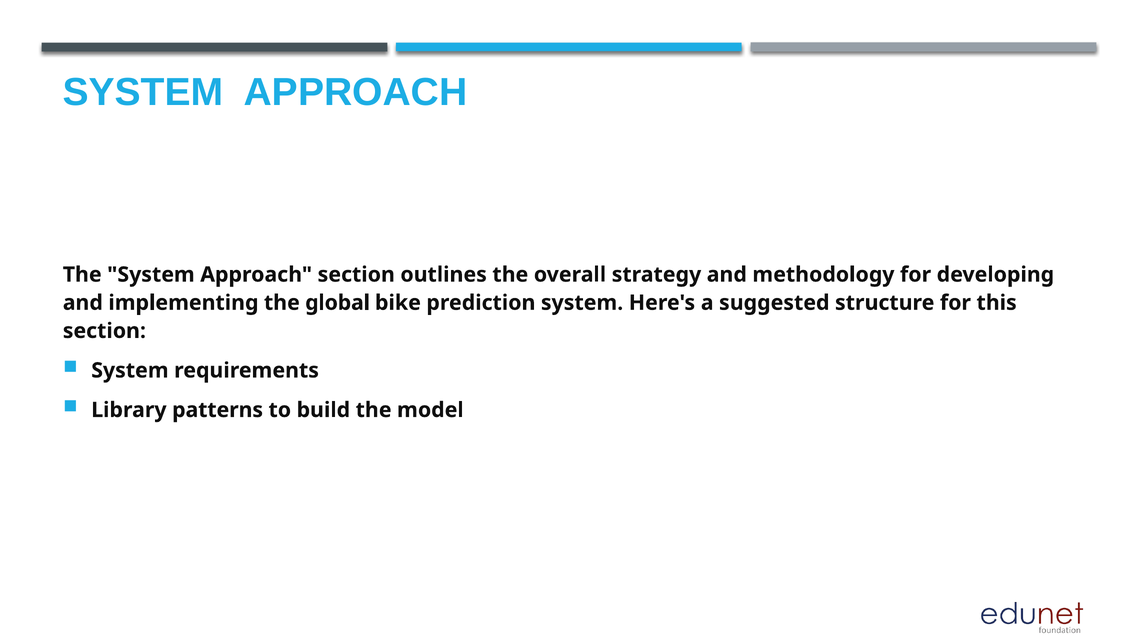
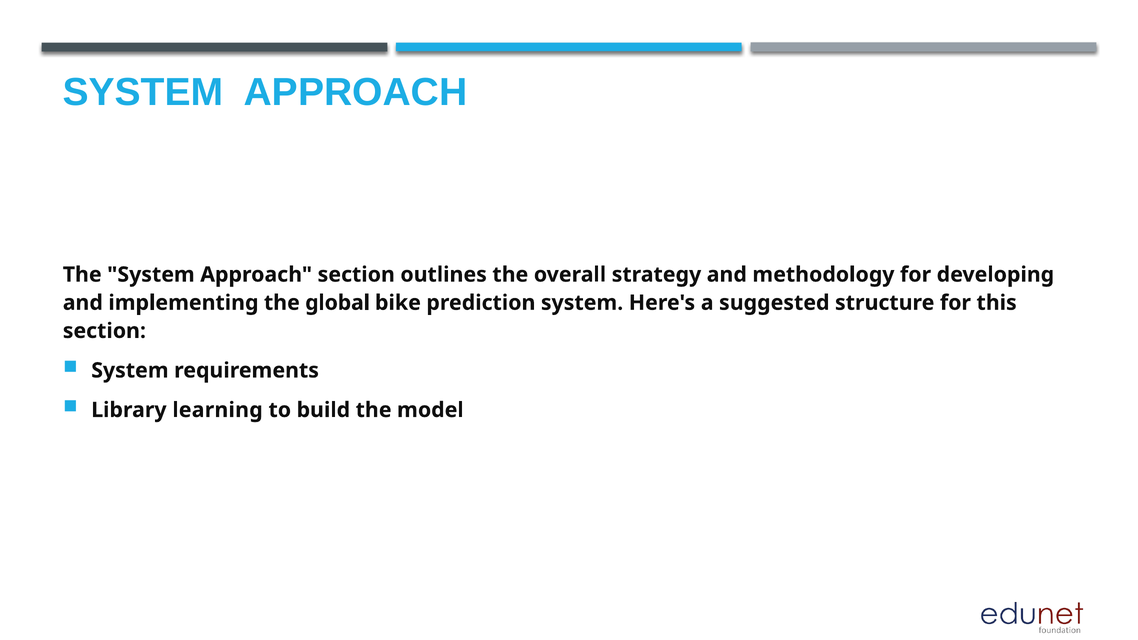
patterns: patterns -> learning
